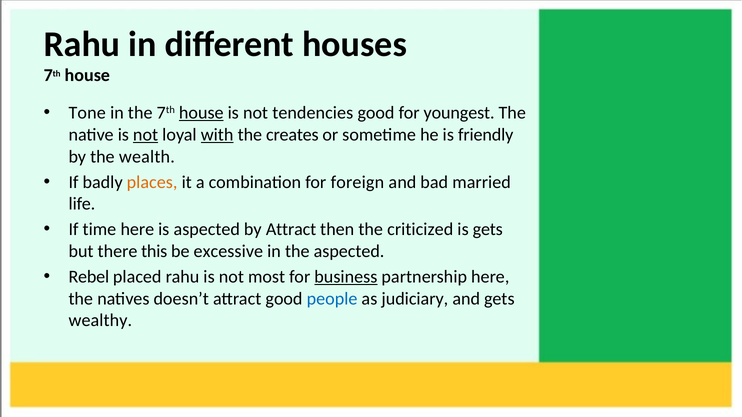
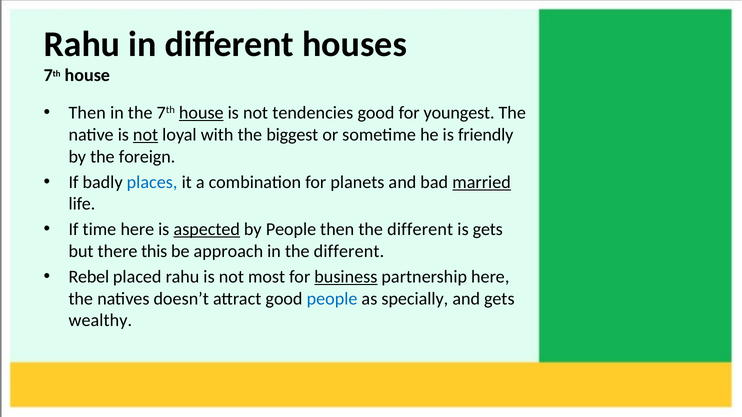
Tone at (87, 113): Tone -> Then
with underline: present -> none
creates: creates -> biggest
wealth: wealth -> foreign
places colour: orange -> blue
foreign: foreign -> planets
married underline: none -> present
aspected at (207, 229) underline: none -> present
by Attract: Attract -> People
then the criticized: criticized -> different
excessive: excessive -> approach
in the aspected: aspected -> different
judiciary: judiciary -> specially
